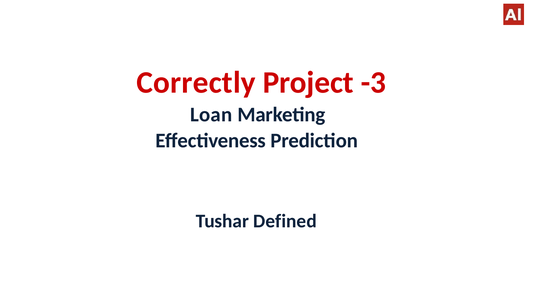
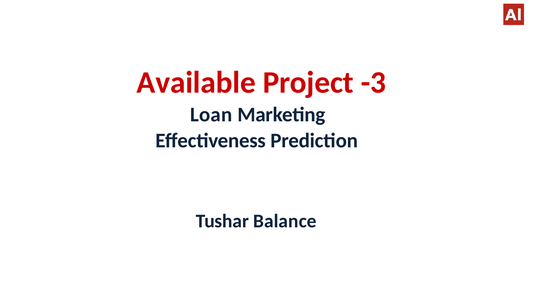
Correctly: Correctly -> Available
Defined: Defined -> Balance
